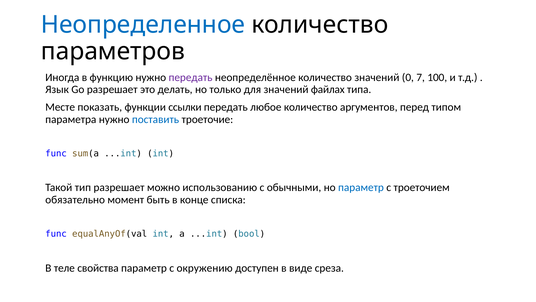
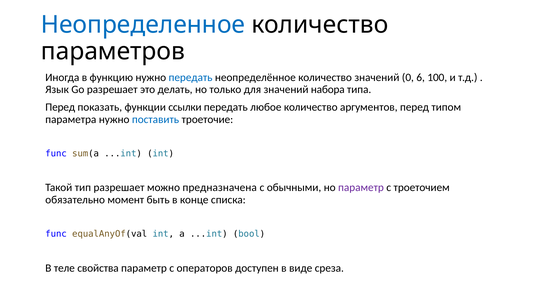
передать at (191, 77) colour: purple -> blue
7: 7 -> 6
файлах: файлах -> набора
Месте at (60, 107): Месте -> Перед
использованию: использованию -> предназначена
параметр at (361, 187) colour: blue -> purple
окружению: окружению -> операторов
